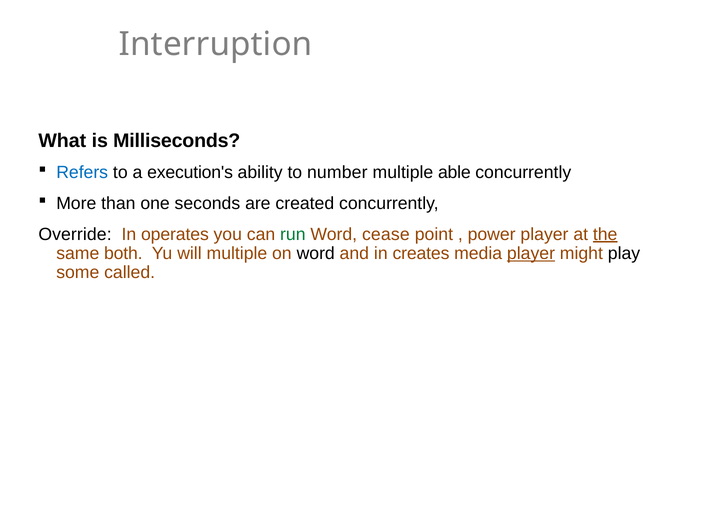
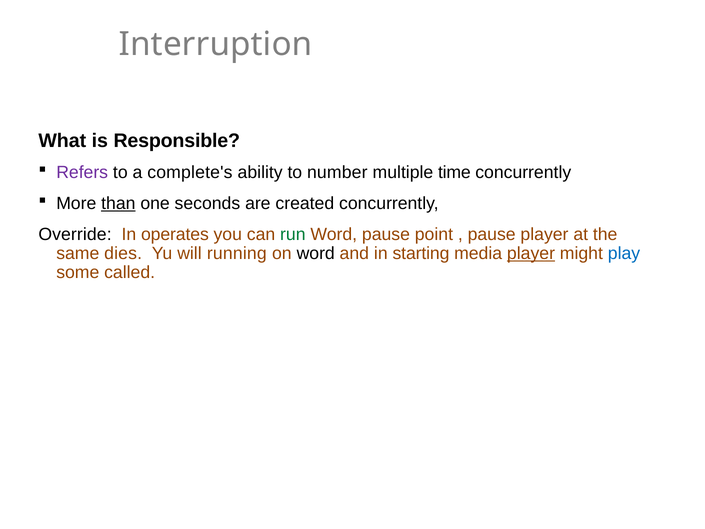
Milliseconds: Milliseconds -> Responsible
Refers colour: blue -> purple
execution's: execution's -> complete's
able: able -> time
than underline: none -> present
Word cease: cease -> pause
power at (492, 234): power -> pause
the underline: present -> none
both: both -> dies
will multiple: multiple -> running
creates: creates -> starting
play colour: black -> blue
